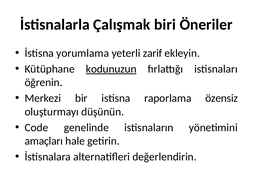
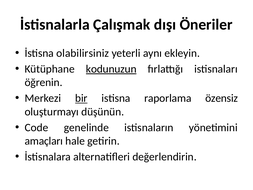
biri: biri -> dışı
yorumlama: yorumlama -> olabilirsiniz
zarif: zarif -> aynı
bir underline: none -> present
